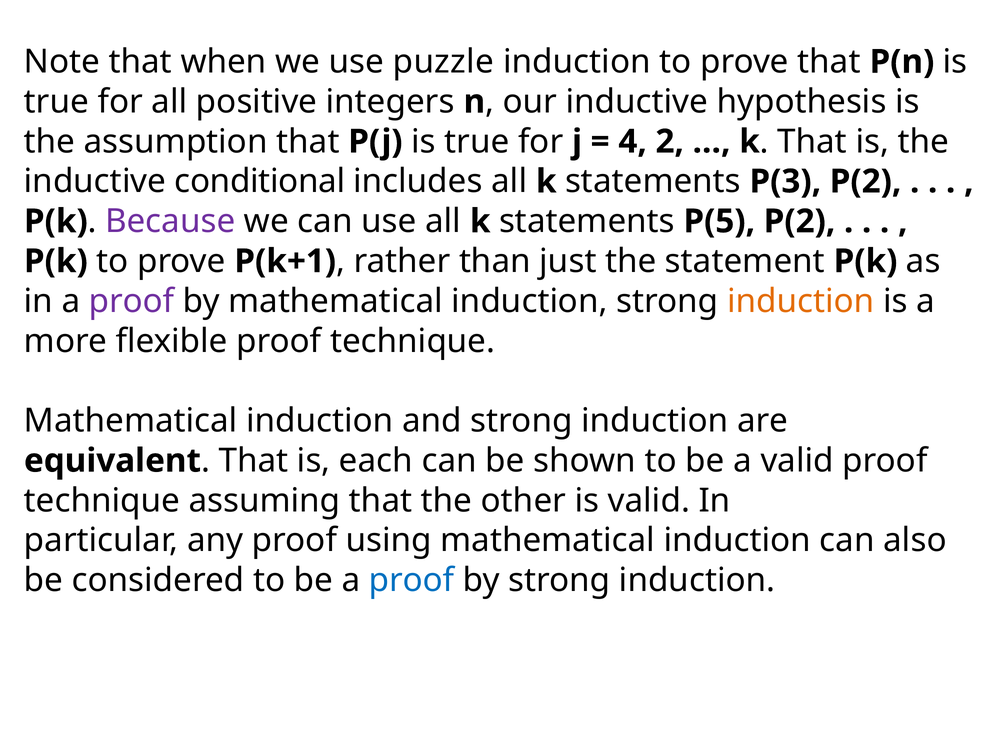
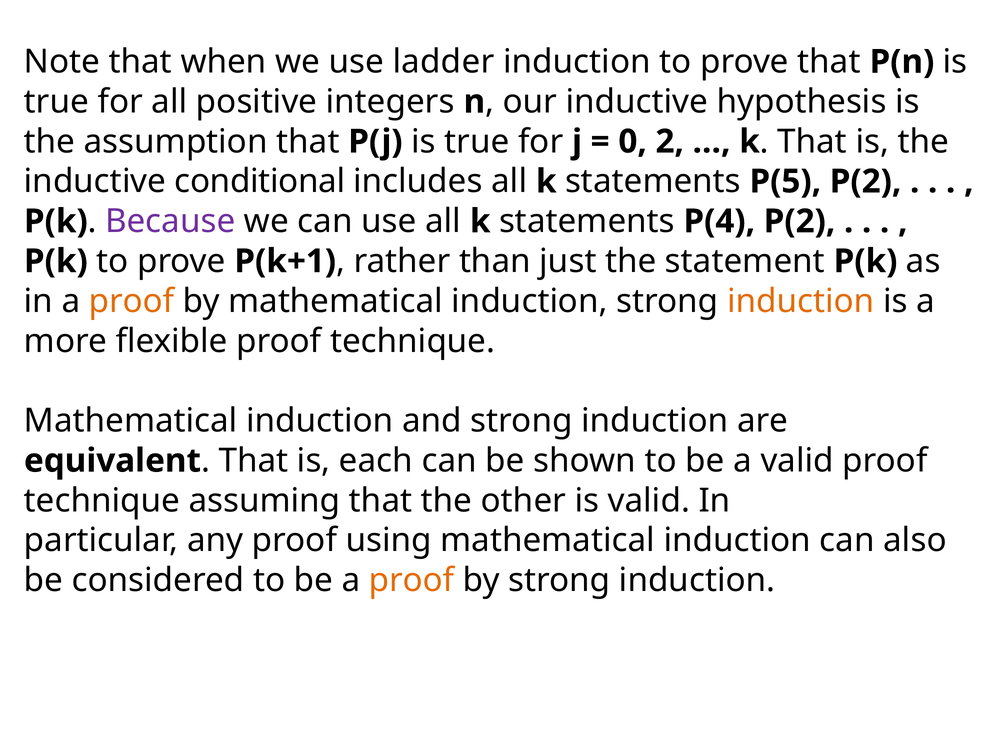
puzzle: puzzle -> ladder
4: 4 -> 0
P(3: P(3 -> P(5
P(5: P(5 -> P(4
proof at (132, 301) colour: purple -> orange
proof at (412, 581) colour: blue -> orange
